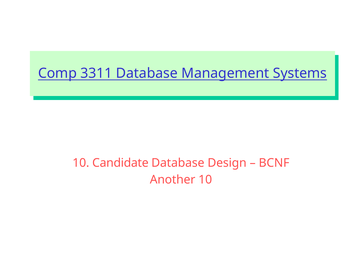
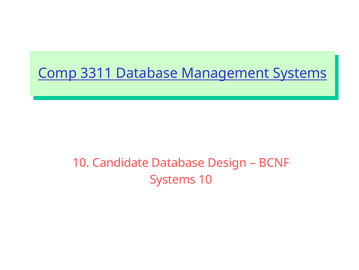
Another at (173, 179): Another -> Systems
